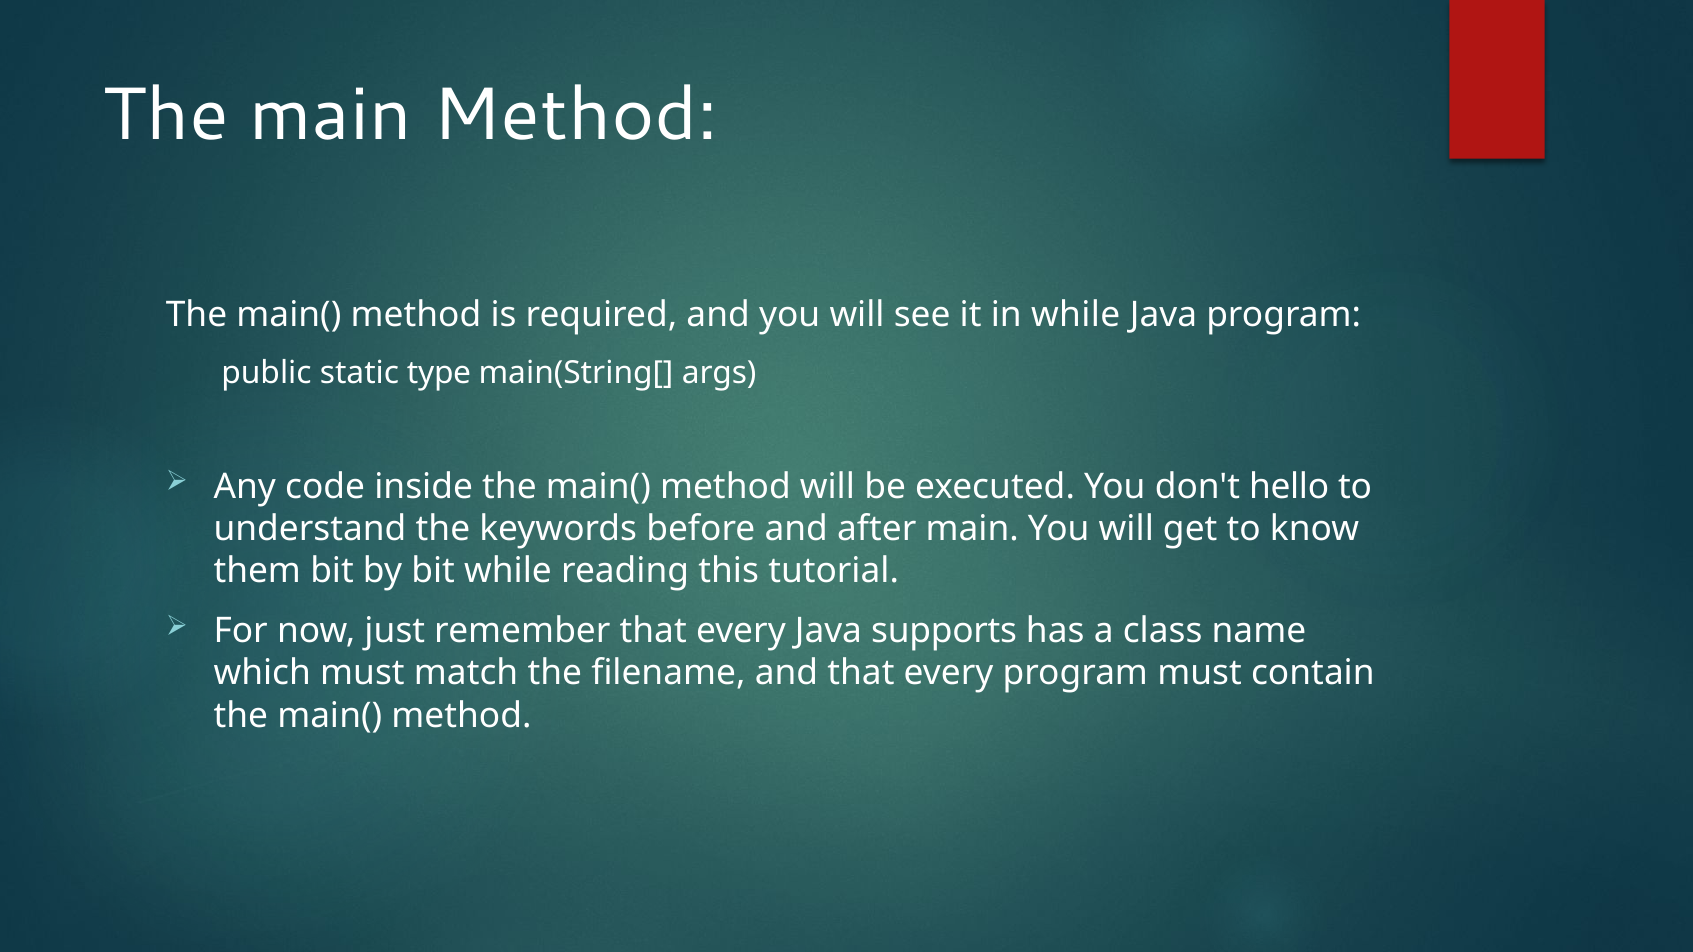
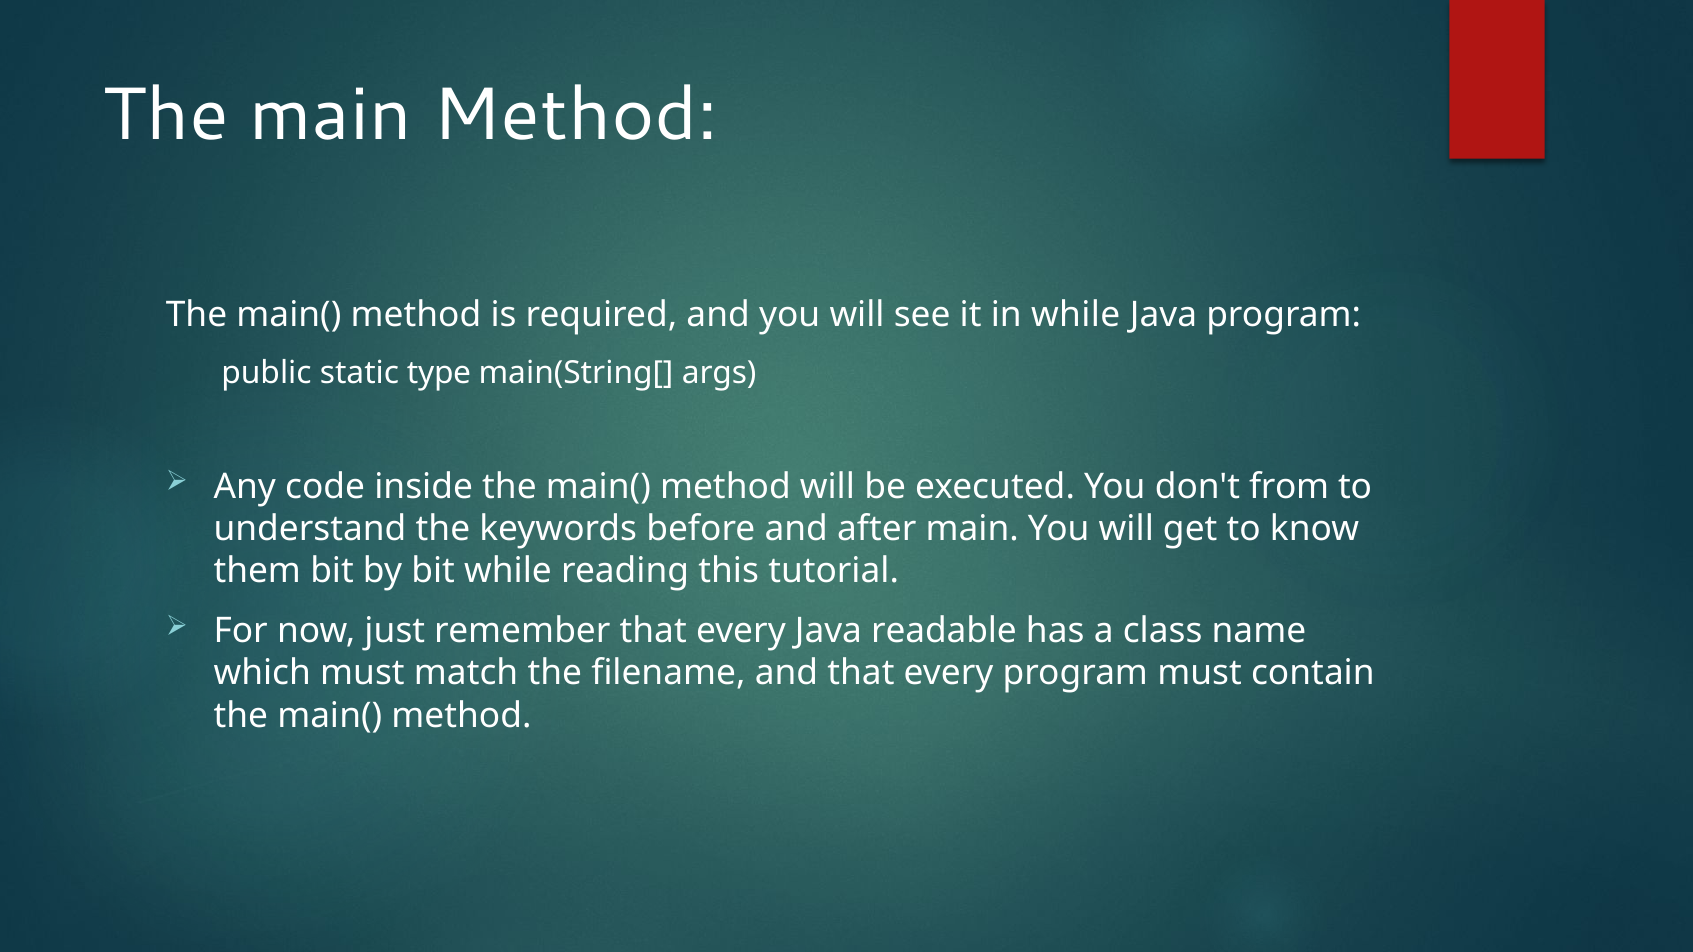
hello: hello -> from
supports: supports -> readable
